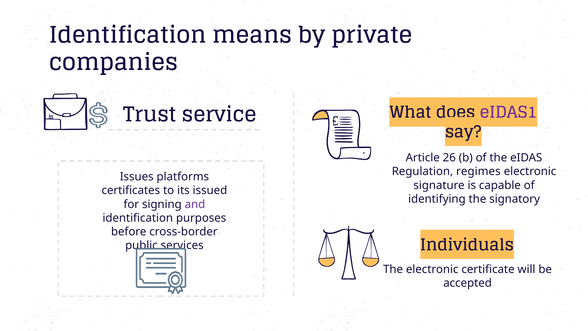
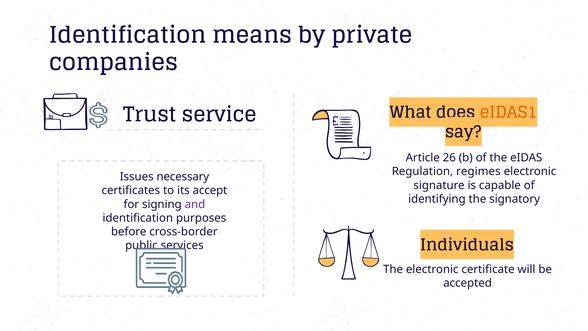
eIDAS1 colour: purple -> orange
platforms: platforms -> necessary
issued: issued -> accept
